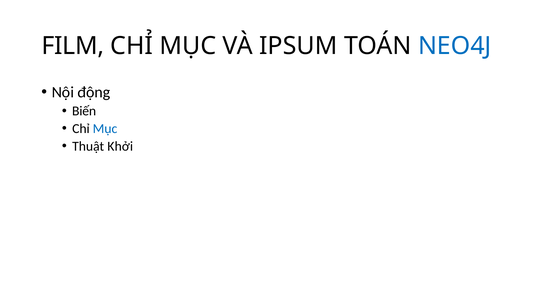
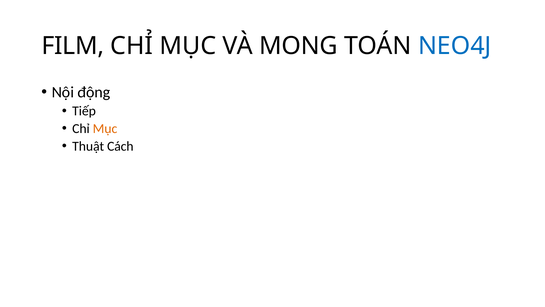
IPSUM: IPSUM -> MONG
Biến: Biến -> Tiếp
Mục at (105, 128) colour: blue -> orange
Khởi: Khởi -> Cách
